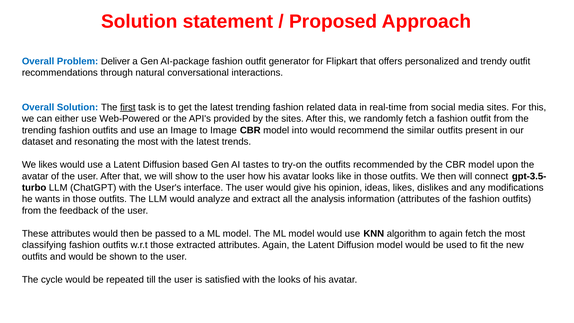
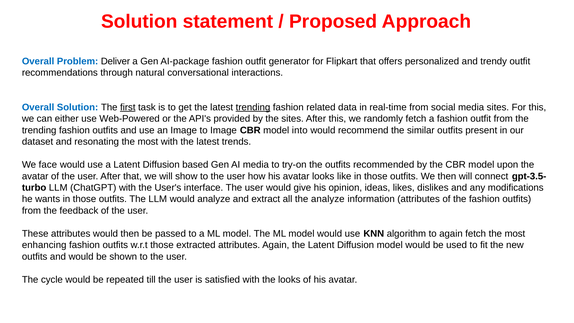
trending at (253, 107) underline: none -> present
We likes: likes -> face
AI tastes: tastes -> media
the analysis: analysis -> analyze
classifying: classifying -> enhancing
